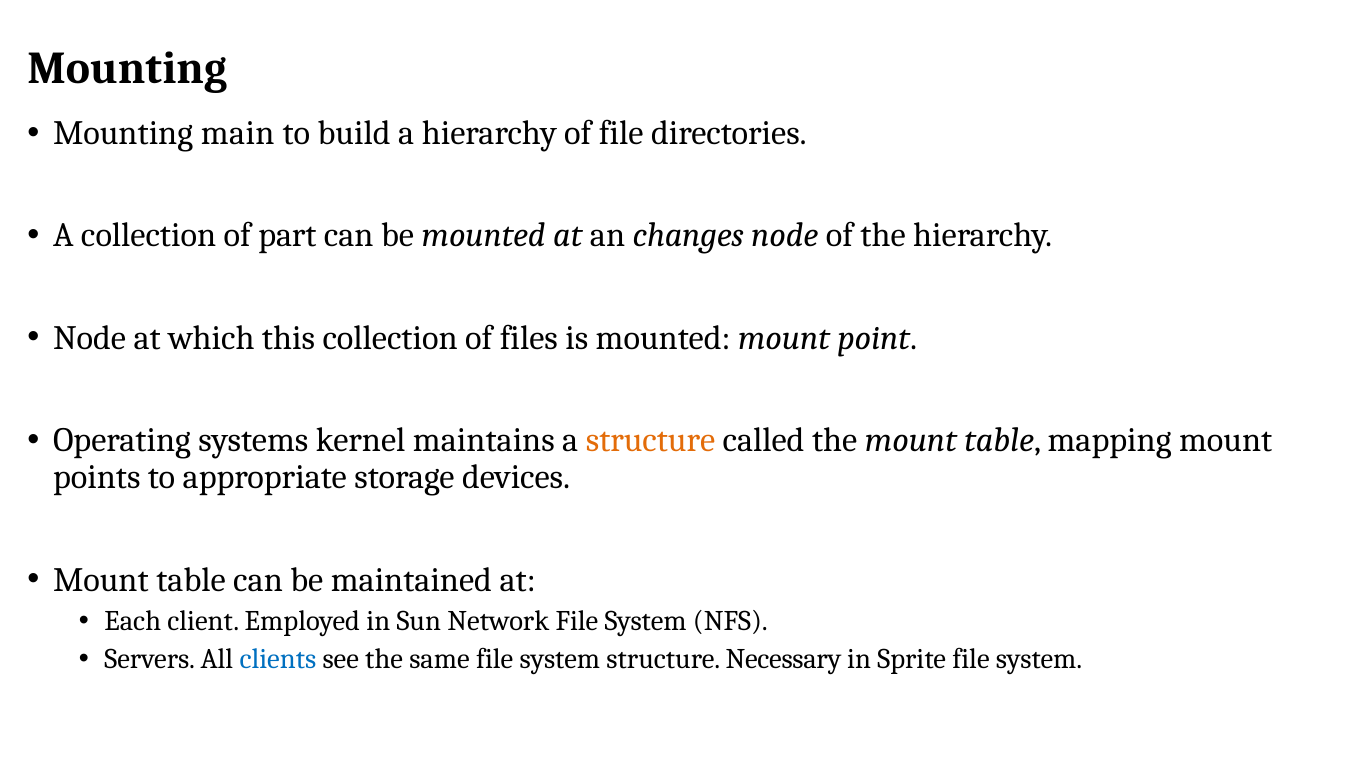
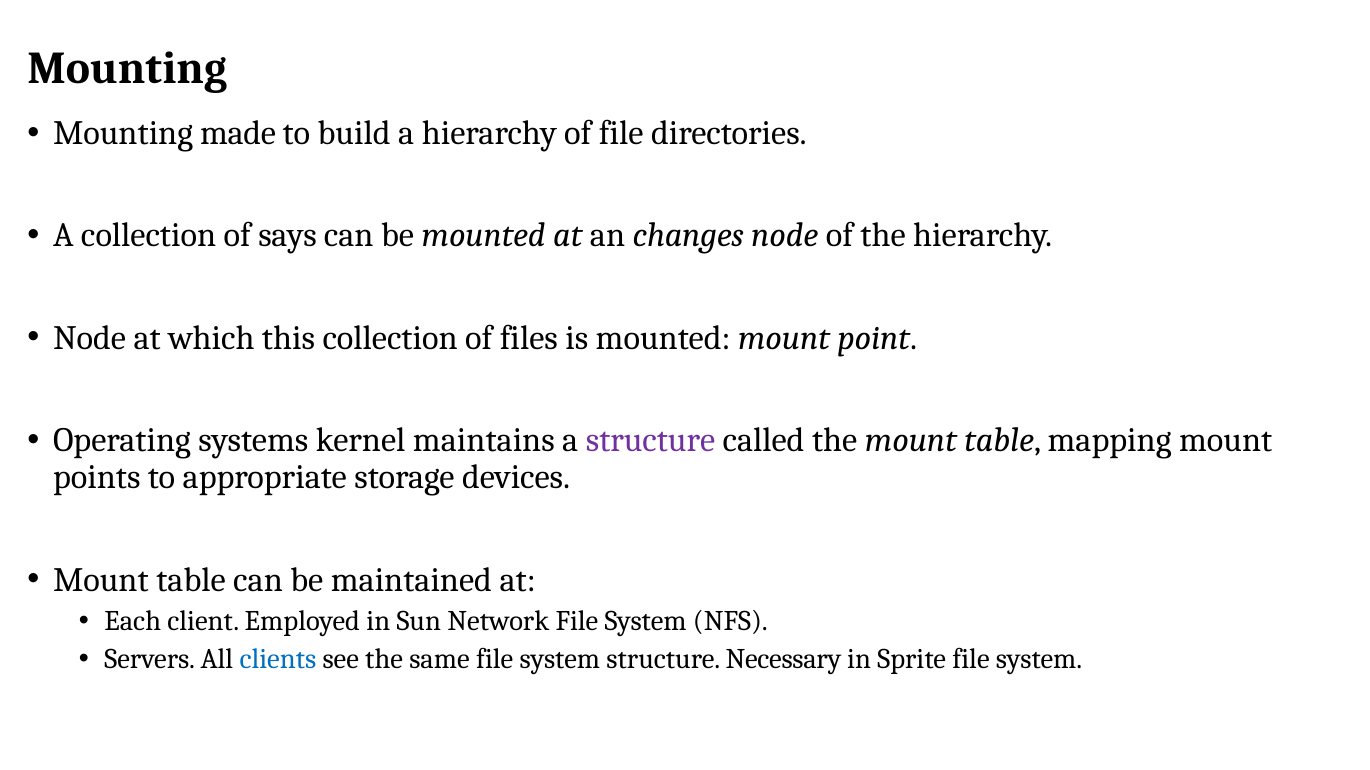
main: main -> made
part: part -> says
structure at (651, 441) colour: orange -> purple
